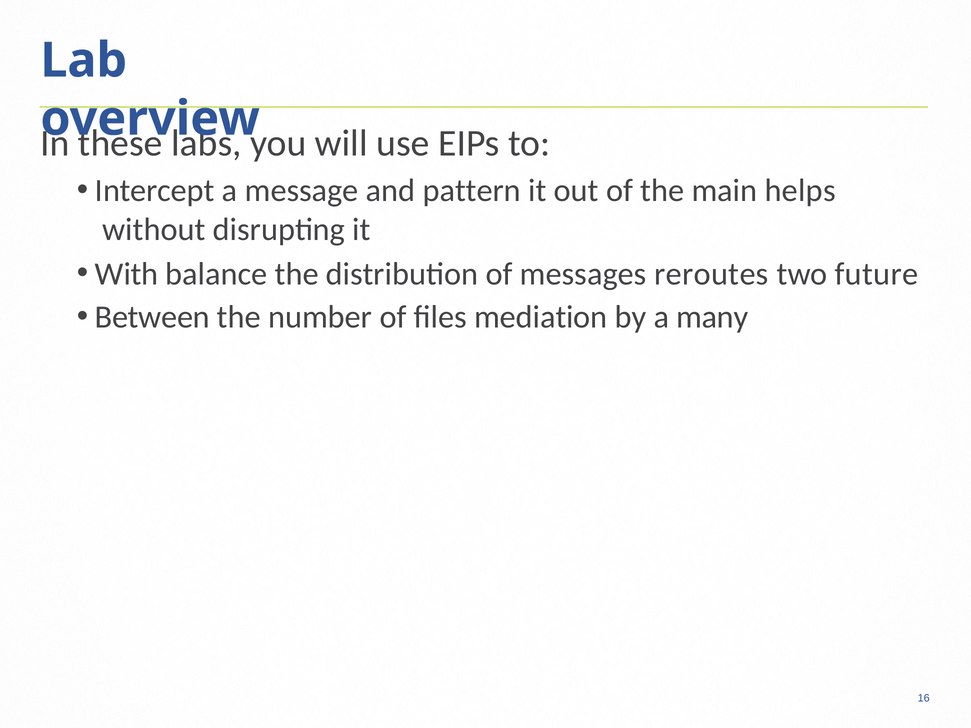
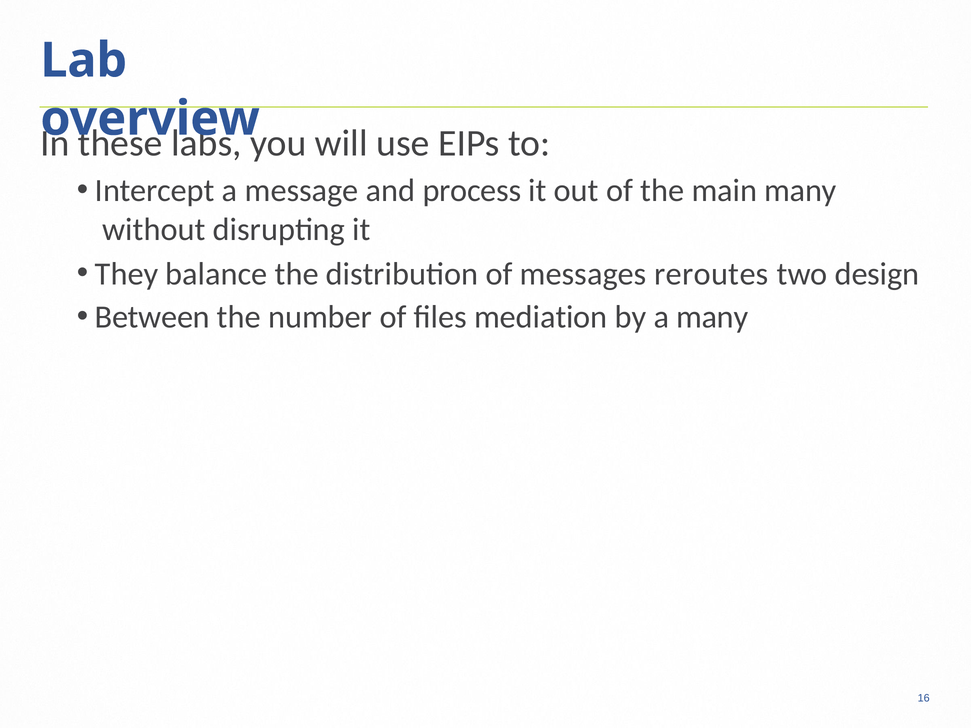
pattern: pattern -> process
main helps: helps -> many
With: With -> They
future: future -> design
